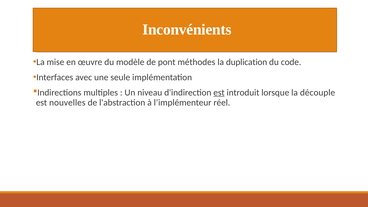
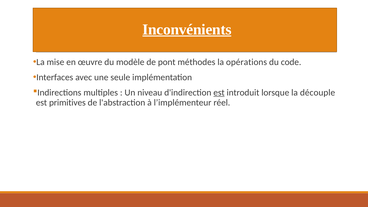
Inconvénients underline: none -> present
duplication: duplication -> opérations
nouvelles: nouvelles -> primitives
